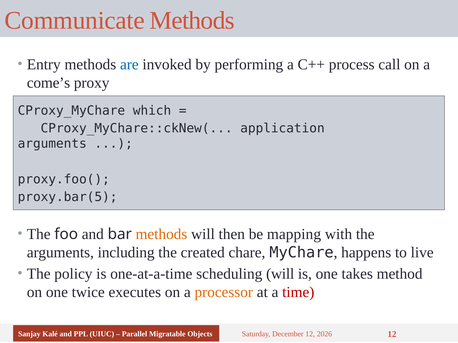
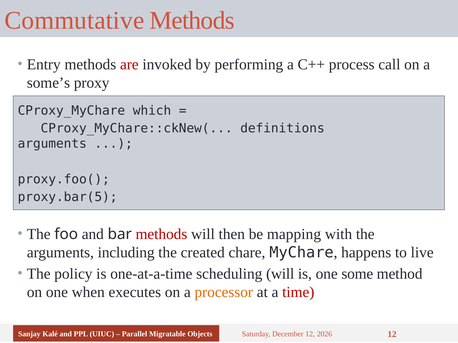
Communicate: Communicate -> Commutative
are colour: blue -> red
come’s: come’s -> some’s
application: application -> definitions
methods at (161, 235) colour: orange -> red
takes: takes -> some
twice: twice -> when
